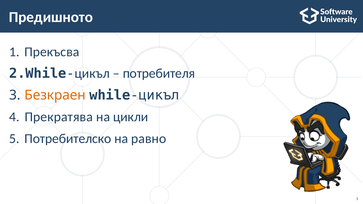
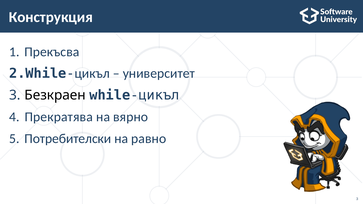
Предишното: Предишното -> Конструкция
потребителя: потребителя -> университет
Безкраен colour: orange -> black
цикли: цикли -> вярно
Потребителско: Потребителско -> Потребителски
